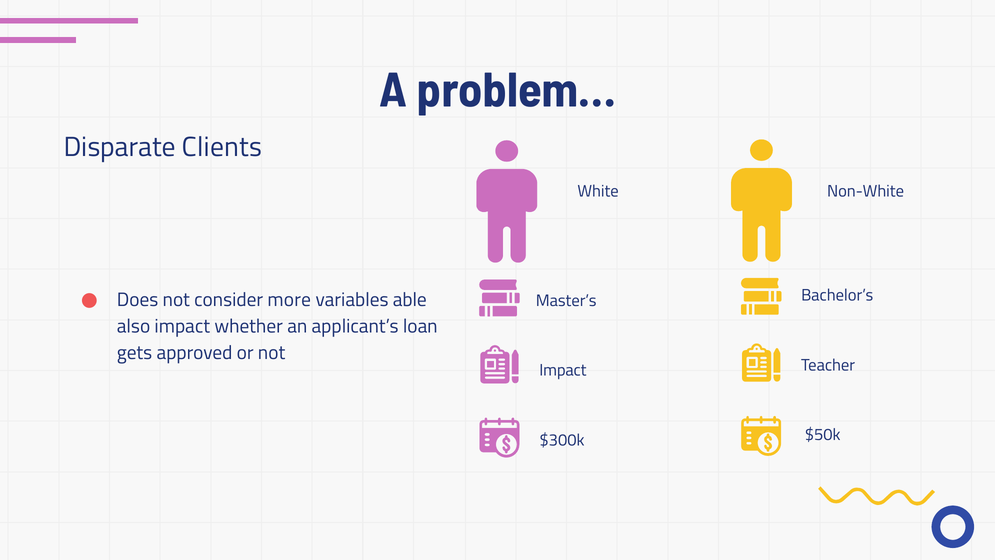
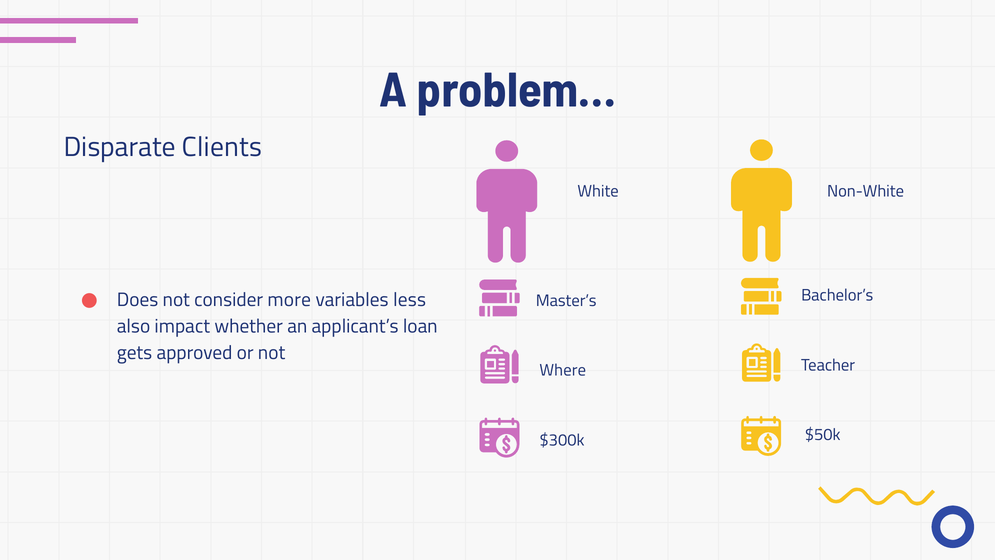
able: able -> less
Impact at (563, 370): Impact -> Where
